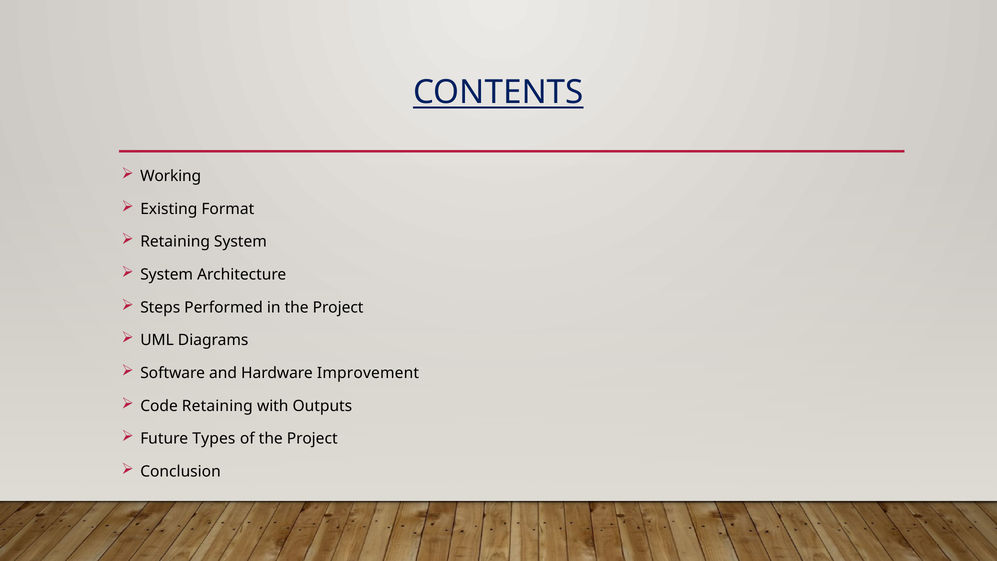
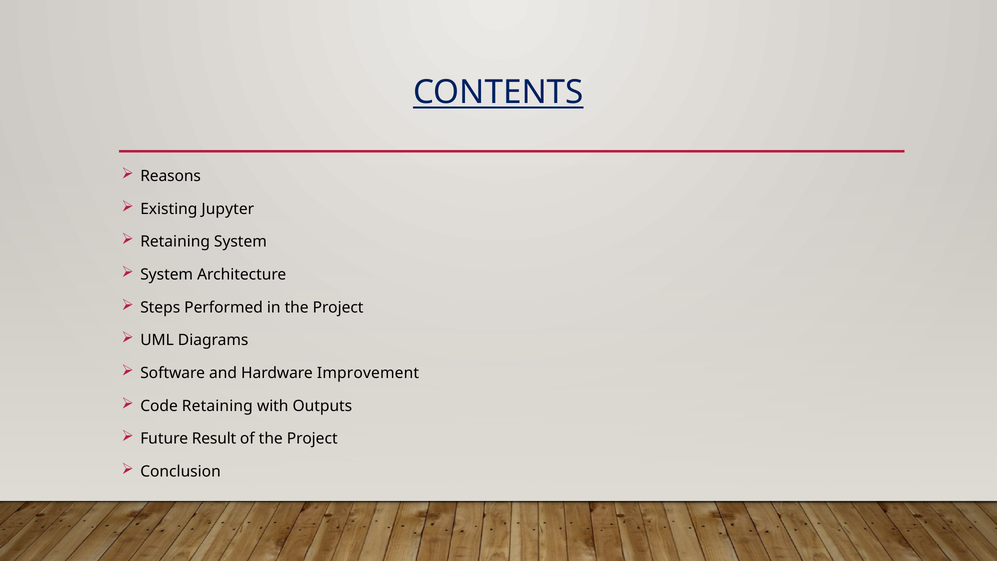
Working: Working -> Reasons
Format: Format -> Jupyter
Types: Types -> Result
